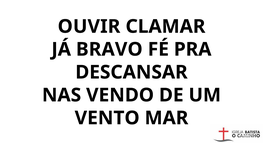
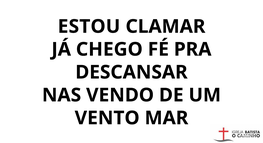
OUVIR: OUVIR -> ESTOU
BRAVO: BRAVO -> CHEGO
